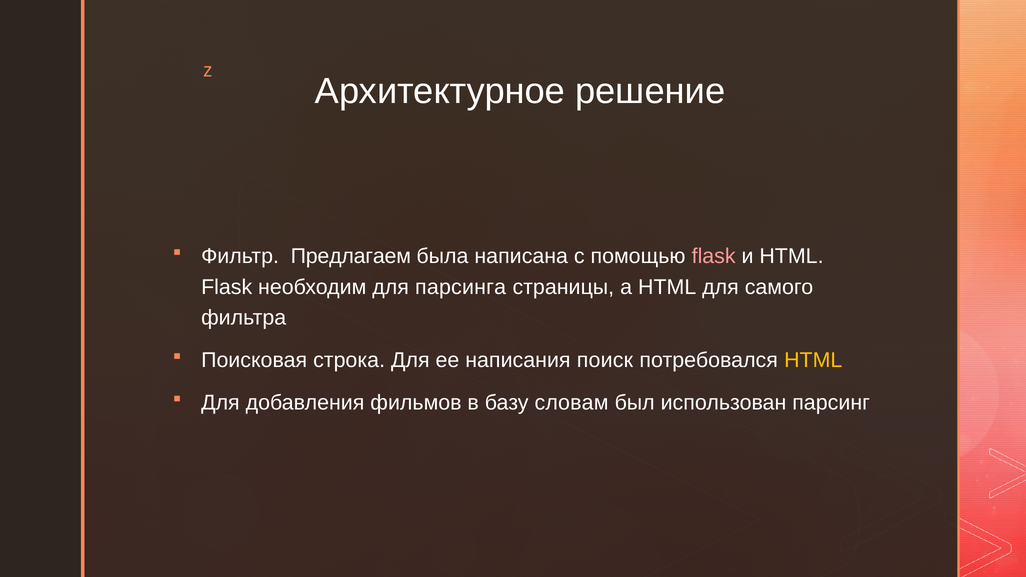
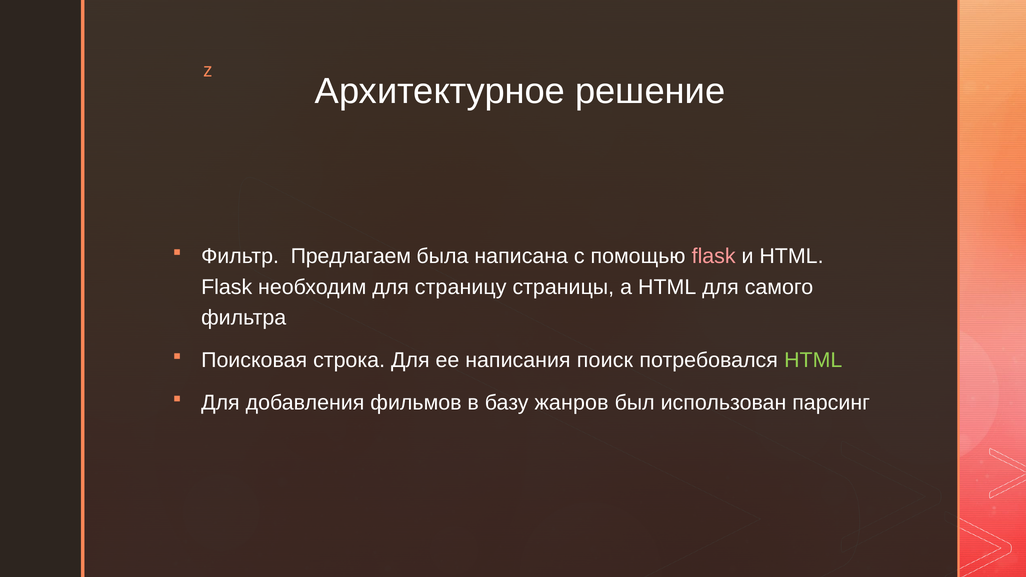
парсинга: парсинга -> страницу
HTML at (813, 360) colour: yellow -> light green
словам: словам -> жанров
